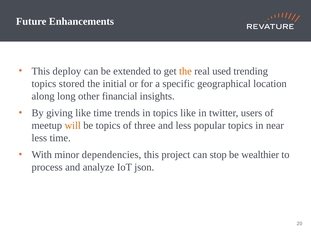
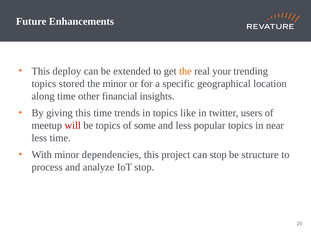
used: used -> your
the initial: initial -> minor
along long: long -> time
giving like: like -> this
will colour: orange -> red
three: three -> some
wealthier: wealthier -> structure
IoT json: json -> stop
